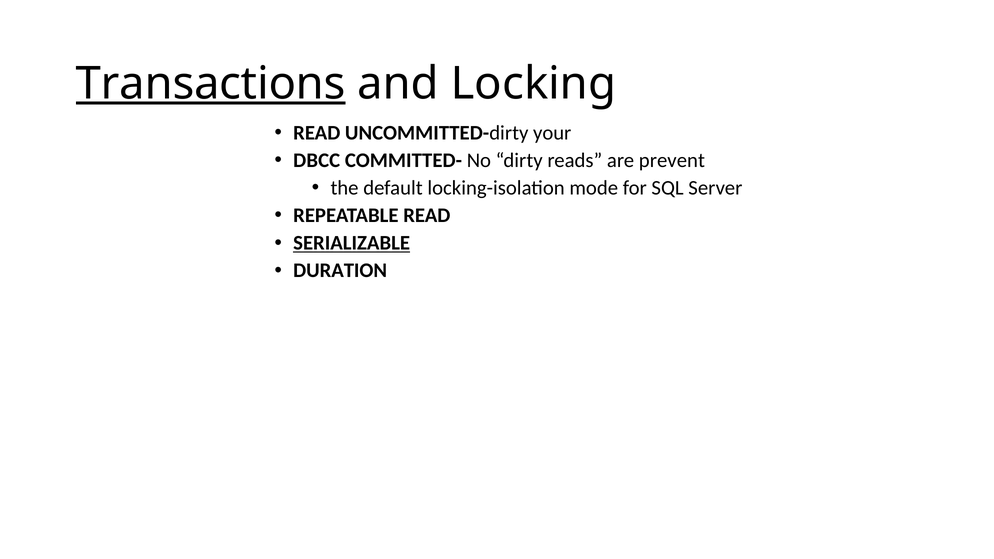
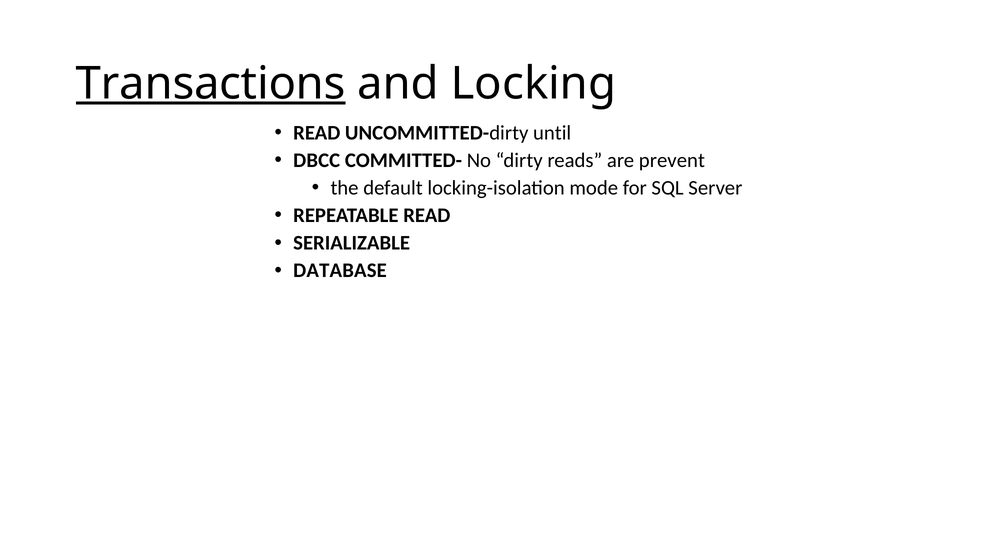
your: your -> until
SERIALIZABLE underline: present -> none
DURATION: DURATION -> DATABASE
